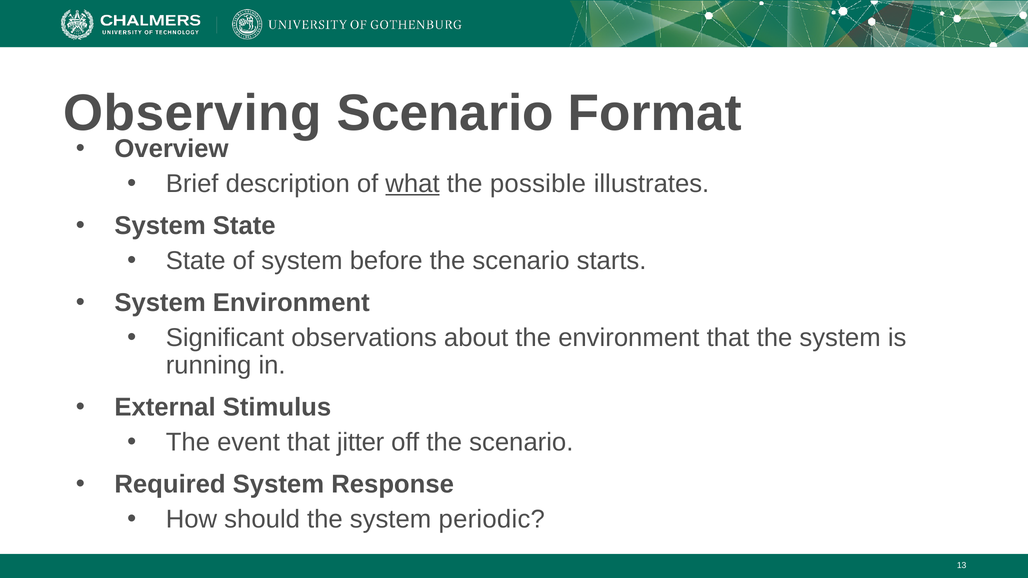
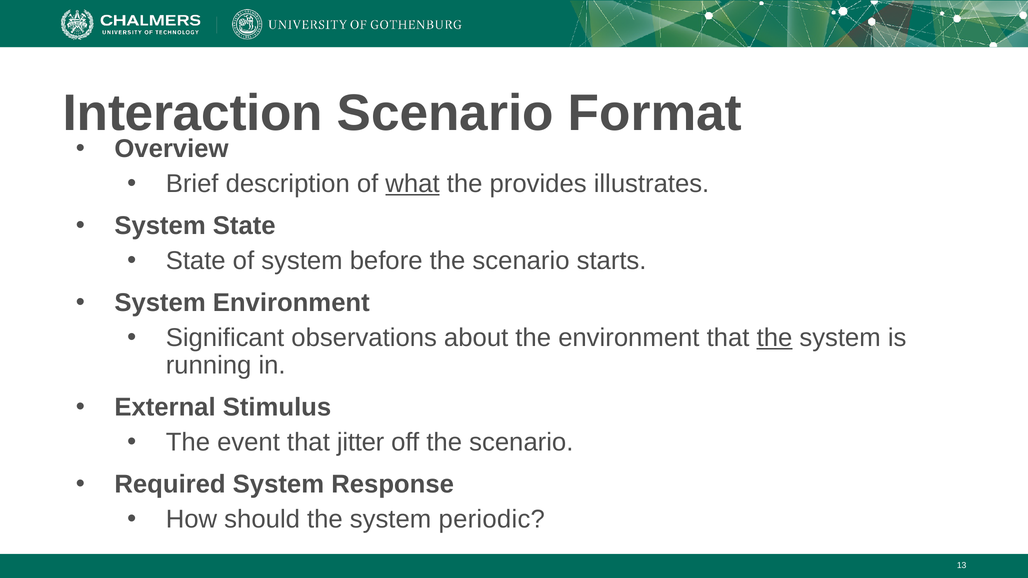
Observing: Observing -> Interaction
possible: possible -> provides
the at (774, 338) underline: none -> present
